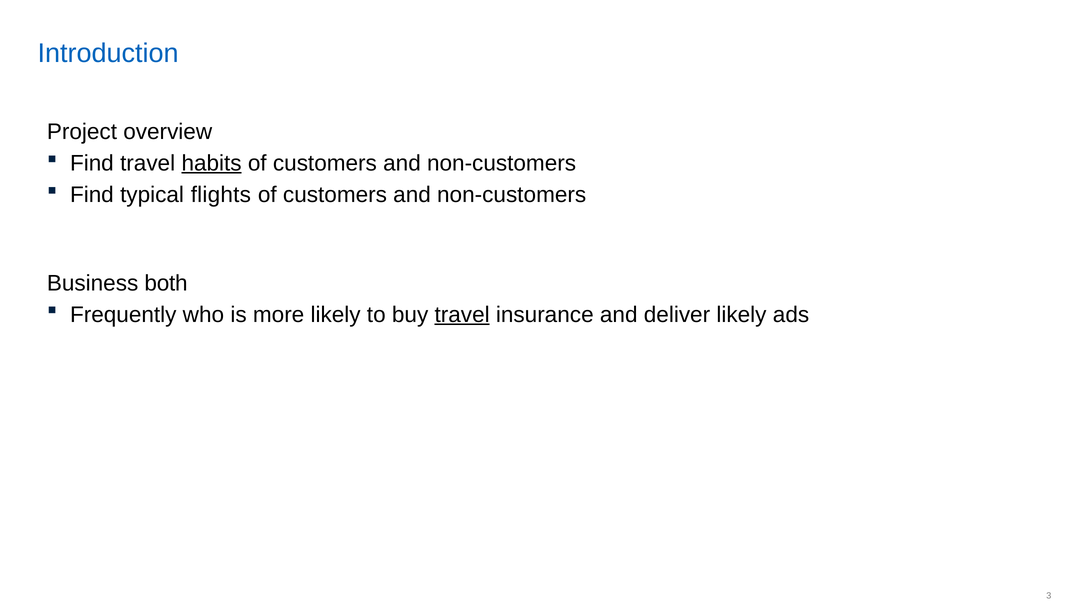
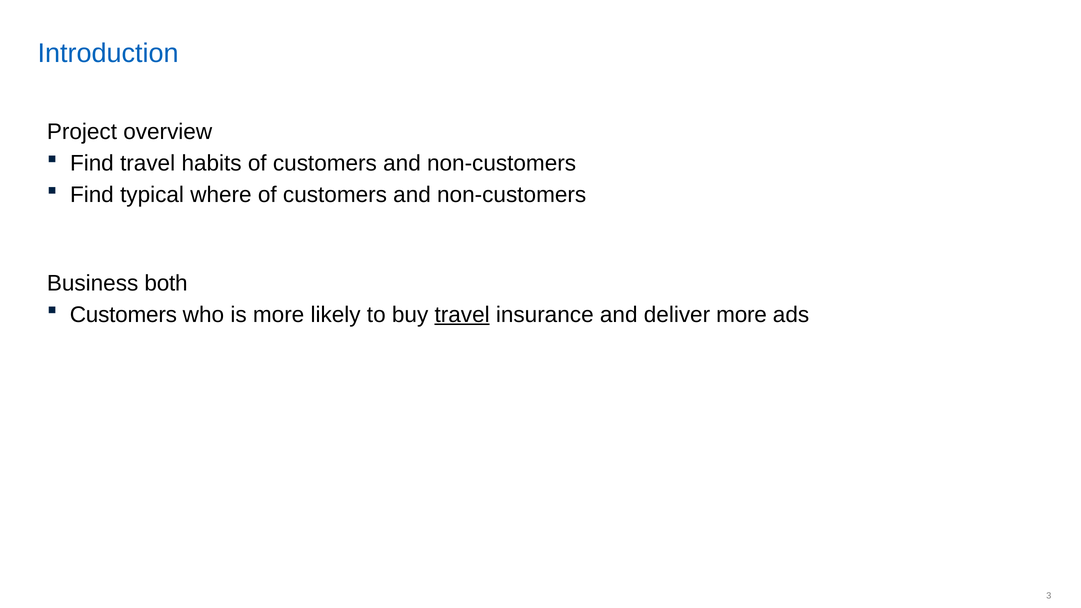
habits underline: present -> none
flights: flights -> where
Frequently at (123, 315): Frequently -> Customers
deliver likely: likely -> more
